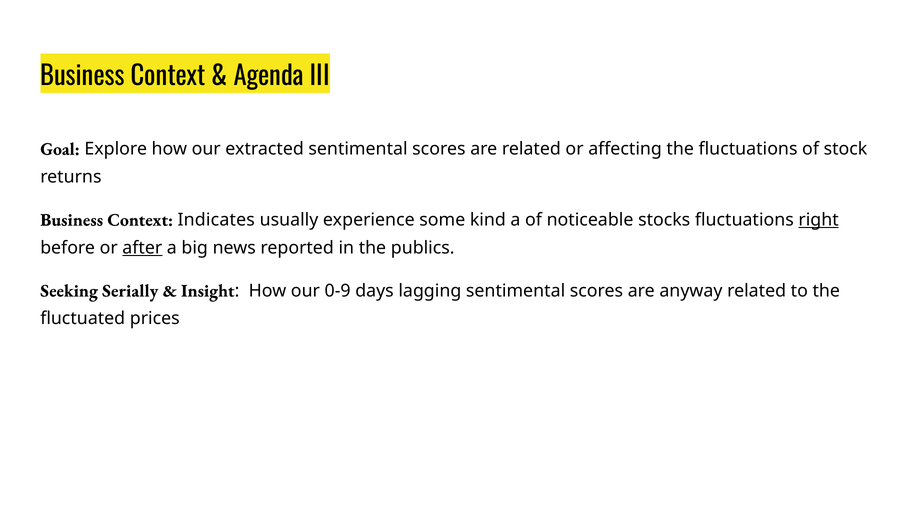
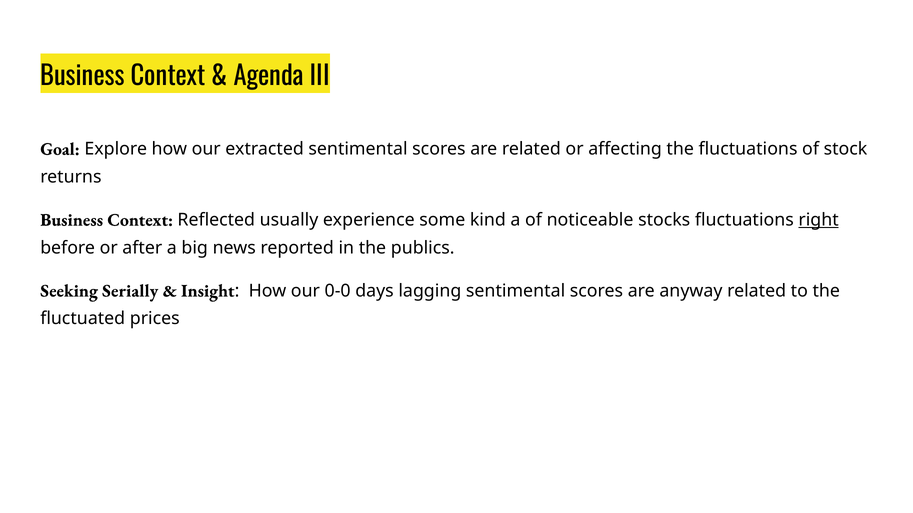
Indicates: Indicates -> Reflected
after underline: present -> none
0-9: 0-9 -> 0-0
